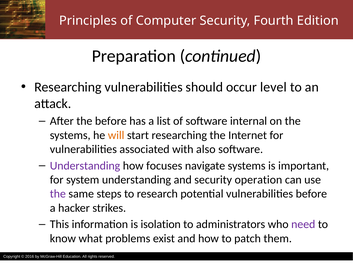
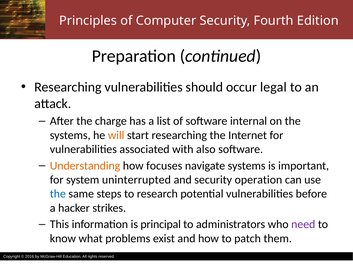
level: level -> legal
the before: before -> charge
Understanding at (85, 166) colour: purple -> orange
system understanding: understanding -> uninterrupted
the at (58, 194) colour: purple -> blue
isolation: isolation -> principal
